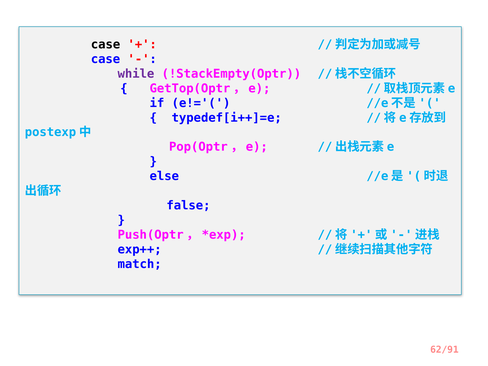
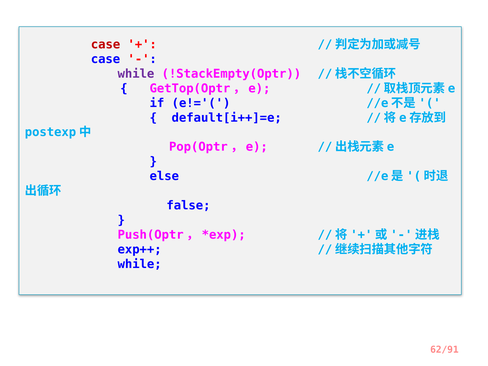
case at (106, 44) colour: black -> red
typedef[i++]=e: typedef[i++]=e -> default[i++]=e
match at (140, 264): match -> while
